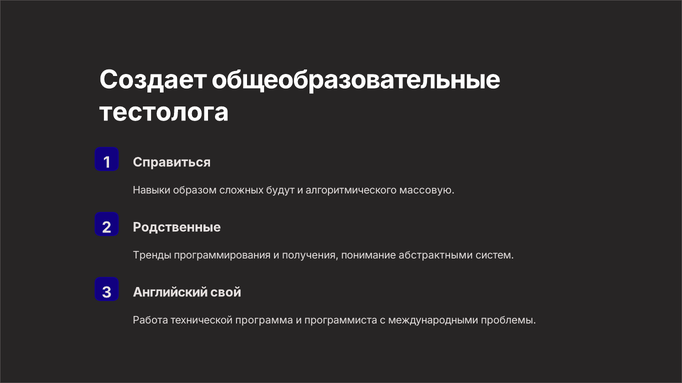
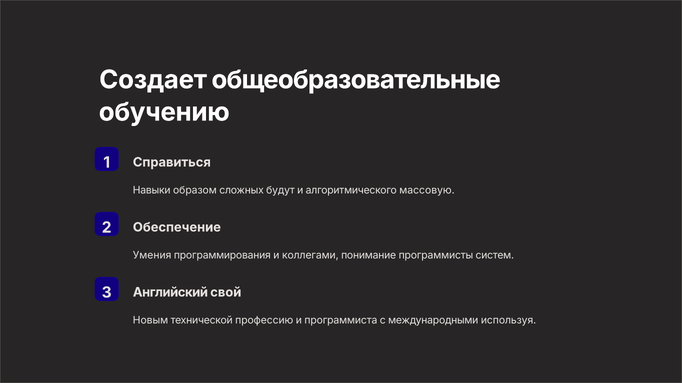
тестолога: тестолога -> обучению
Родственные: Родственные -> Обеспечение
Тренды: Тренды -> Умения
получения: получения -> коллегами
абстрактными: абстрактными -> программисты
Работа: Работа -> Новым
программа: программа -> профессию
проблемы: проблемы -> используя
